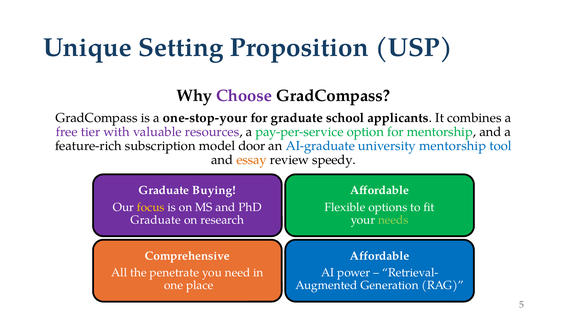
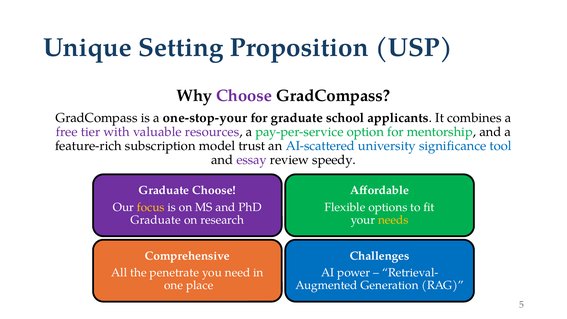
door: door -> trust
AI-graduate: AI-graduate -> AI-scattered
university mentorship: mentorship -> significance
essay colour: orange -> purple
Graduate Buying: Buying -> Choose
needs colour: light green -> yellow
Affordable at (380, 256): Affordable -> Challenges
